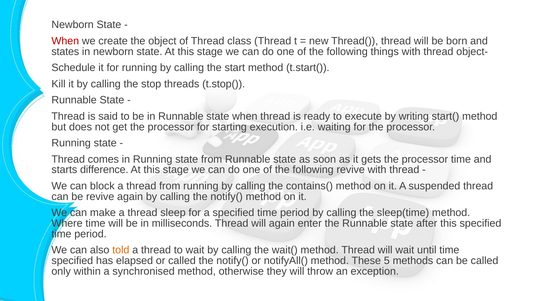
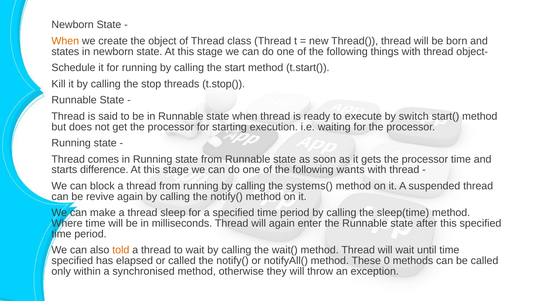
When at (65, 41) colour: red -> orange
writing: writing -> switch
following revive: revive -> wants
contains(: contains( -> systems(
5: 5 -> 0
